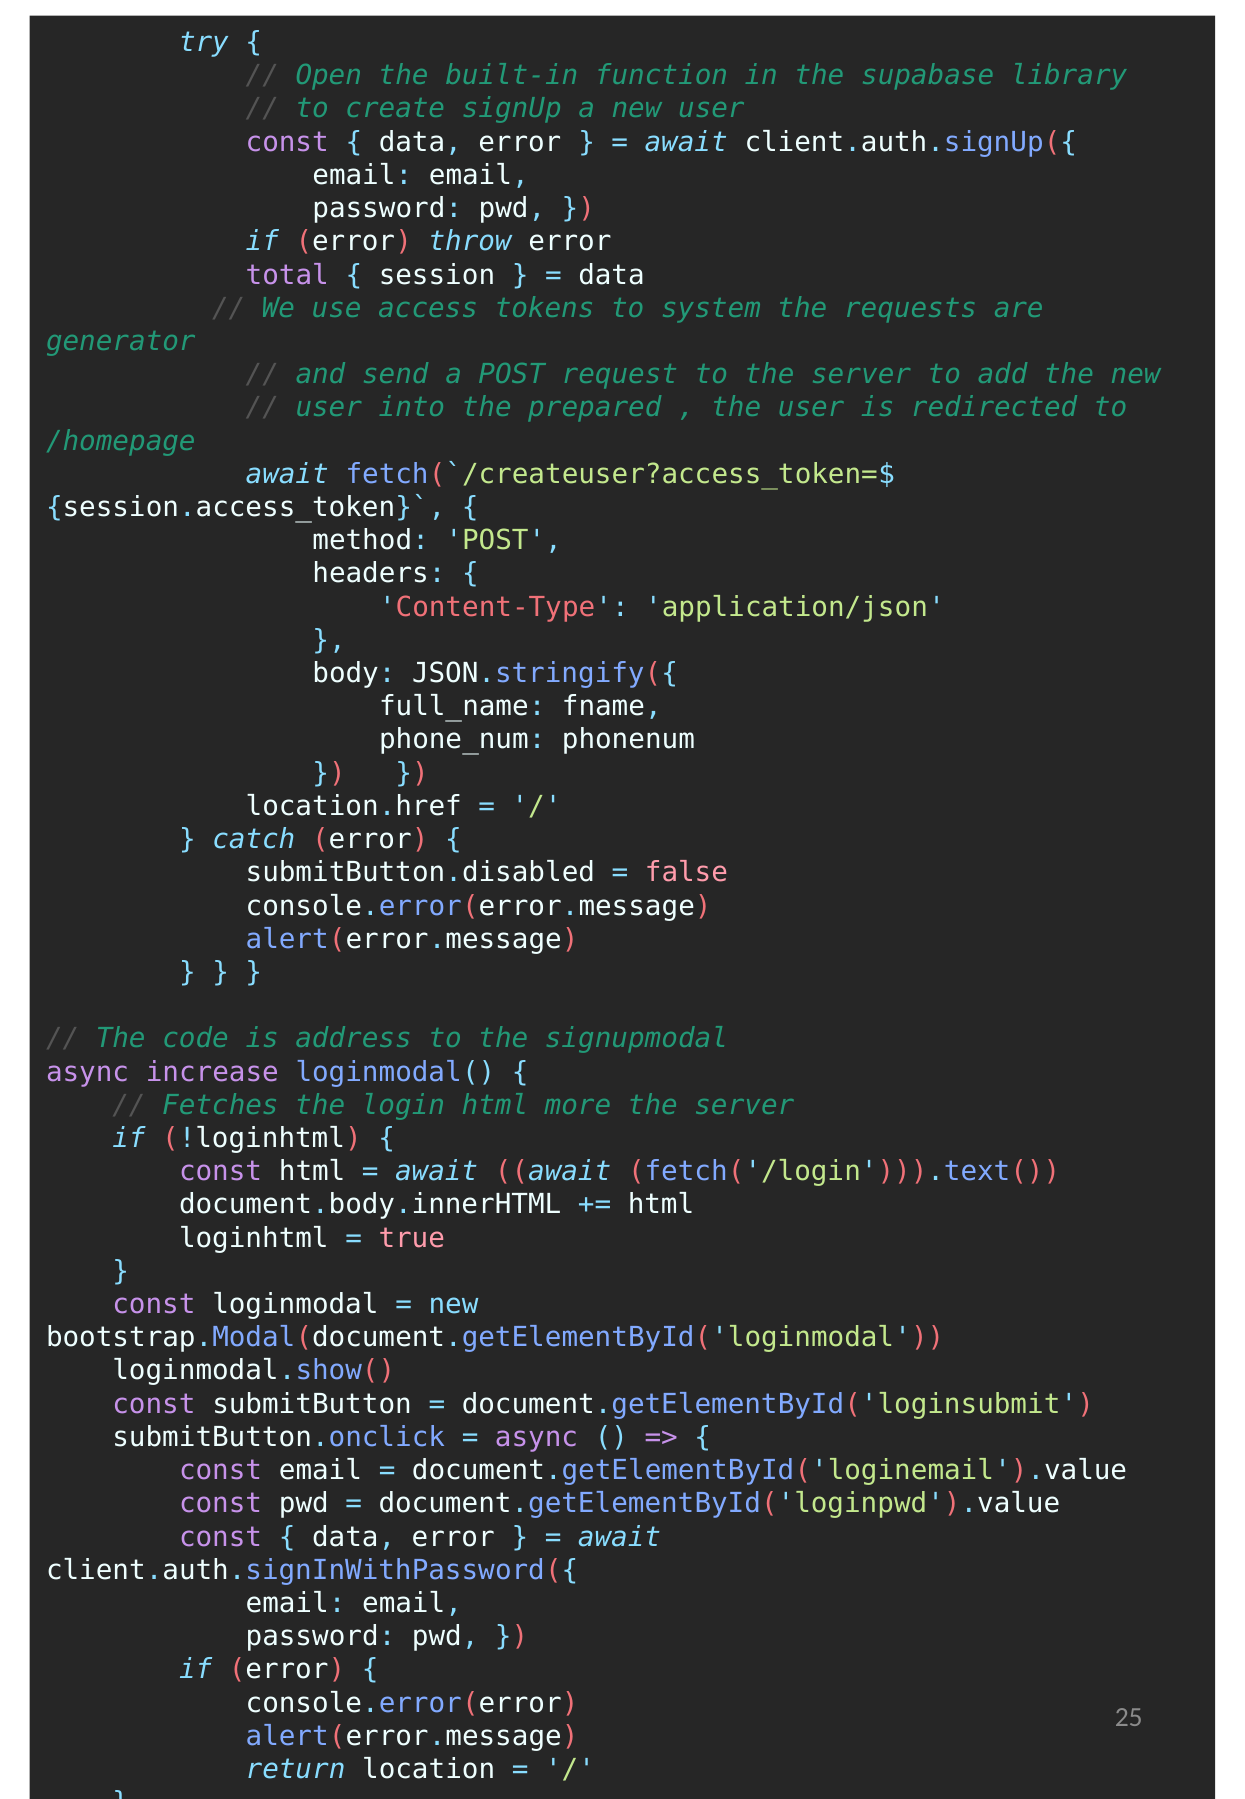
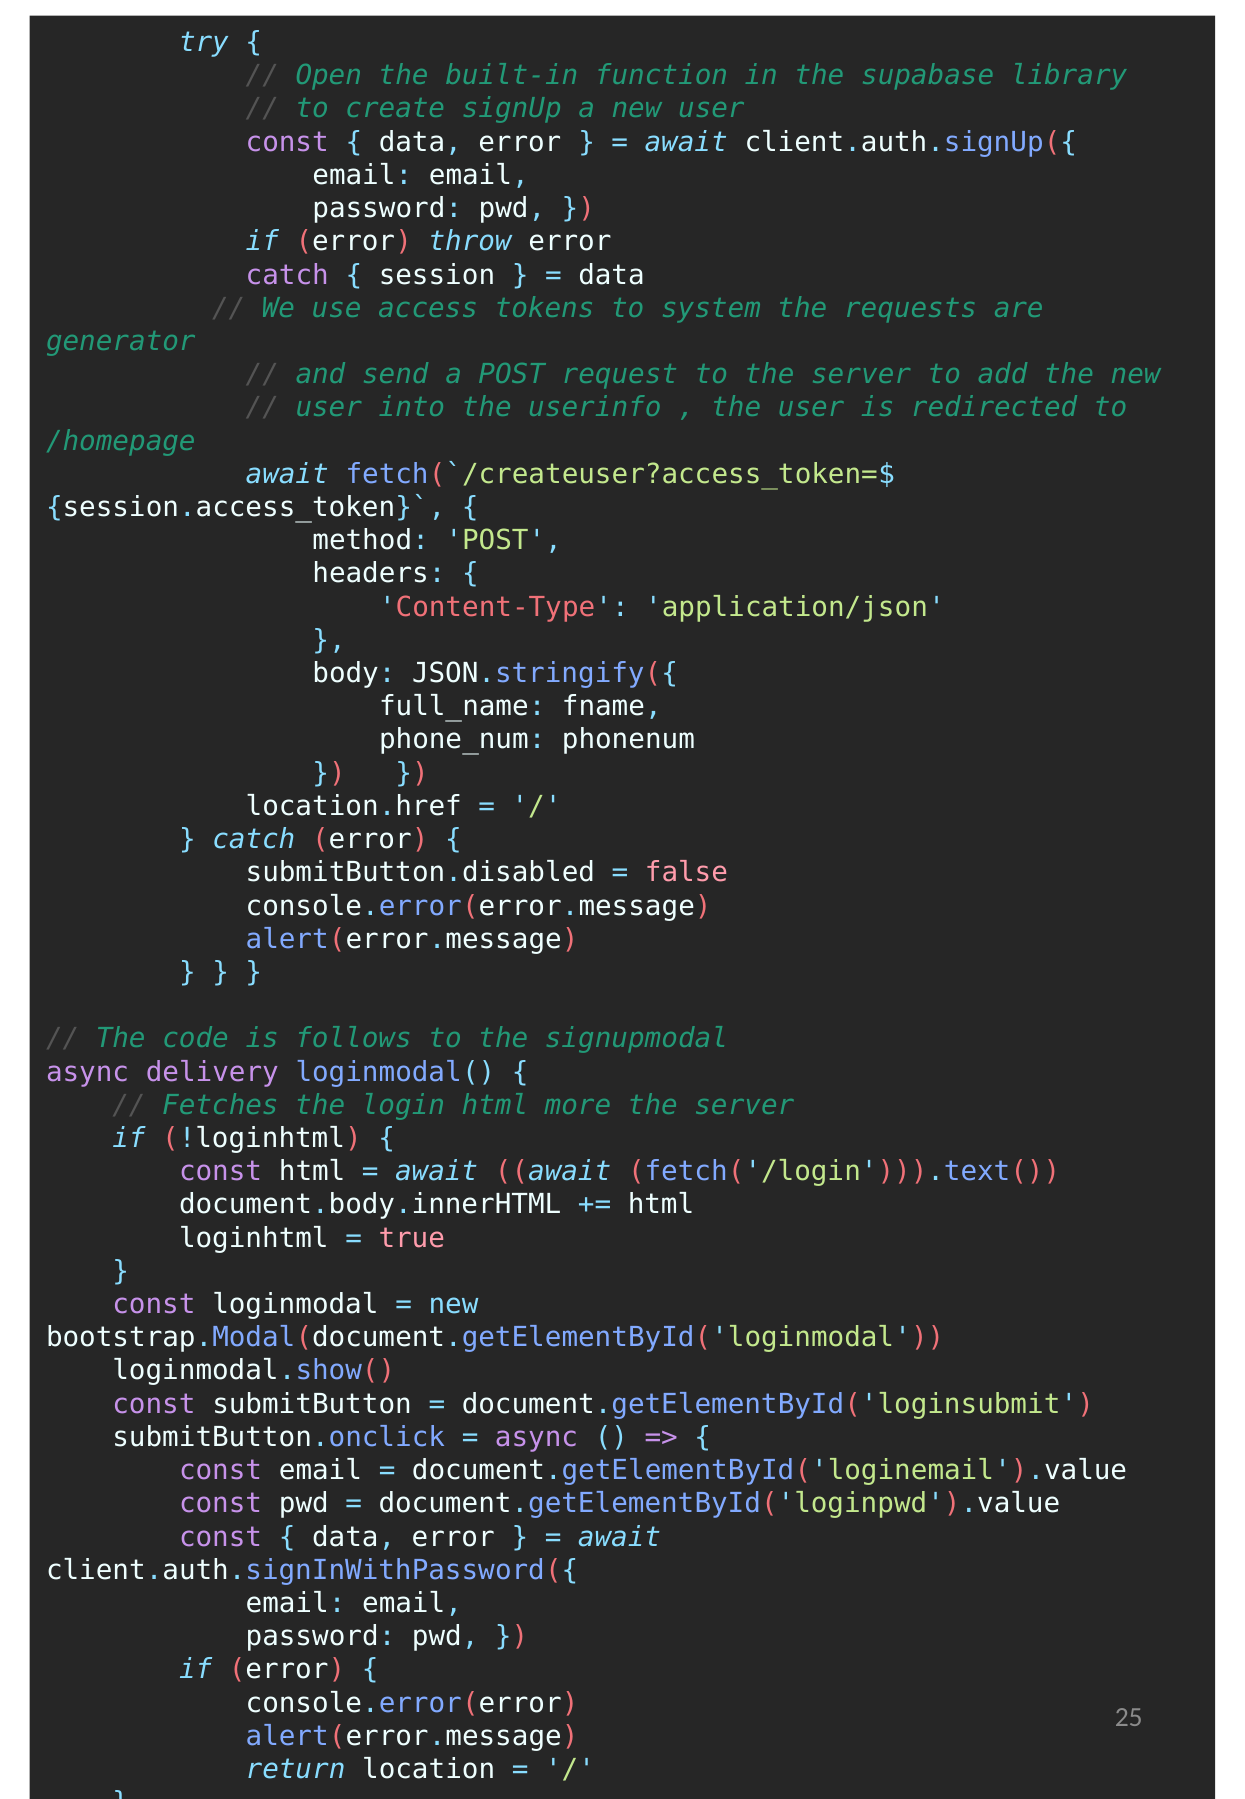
total at (287, 275): total -> catch
prepared: prepared -> userinfo
address: address -> follows
increase: increase -> delivery
